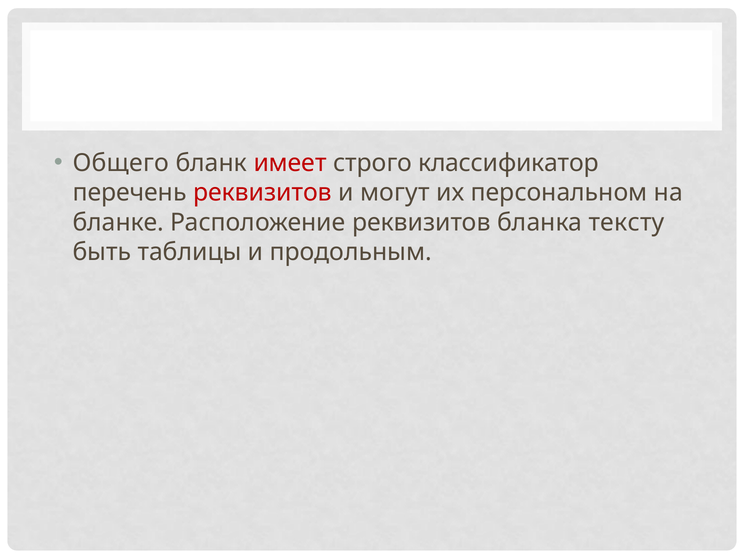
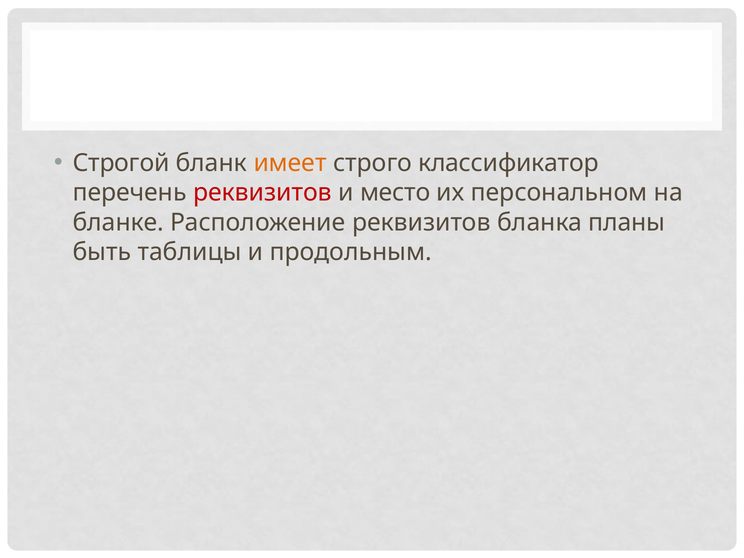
Общего: Общего -> Строгой
имеет colour: red -> orange
могут: могут -> место
тексту: тексту -> планы
